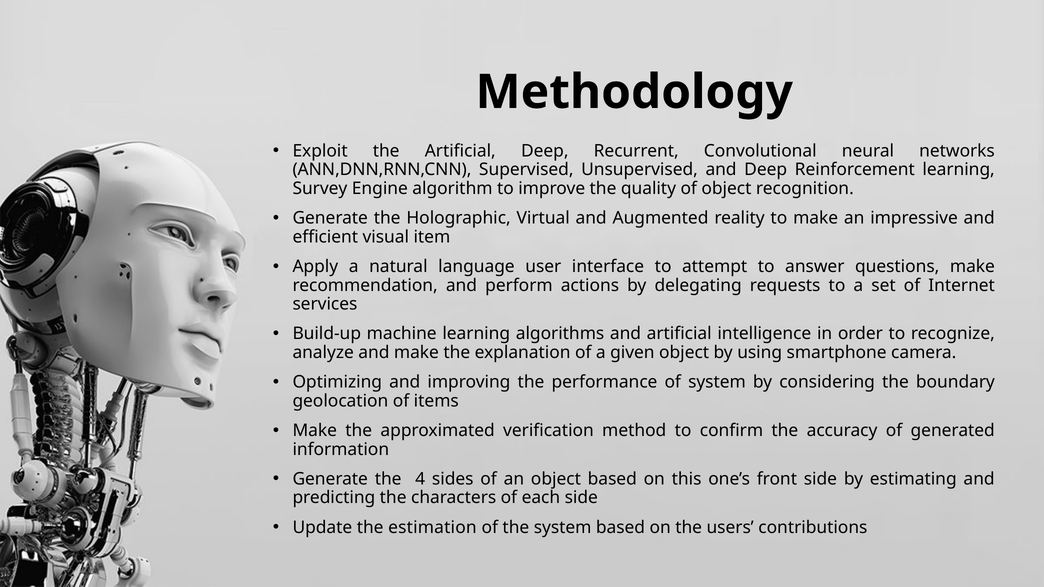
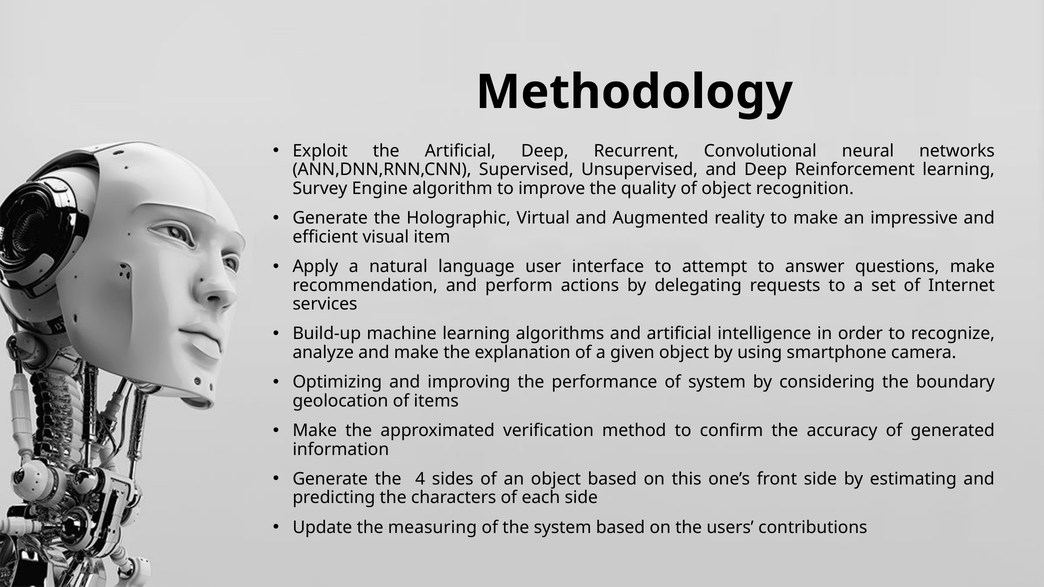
estimation: estimation -> measuring
